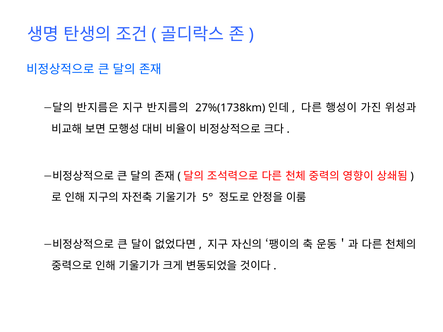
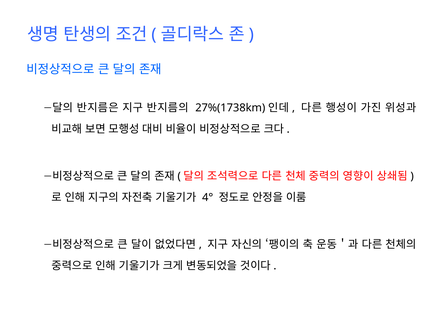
5°: 5° -> 4°
